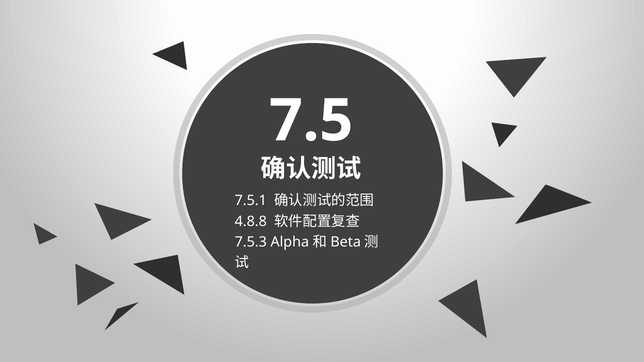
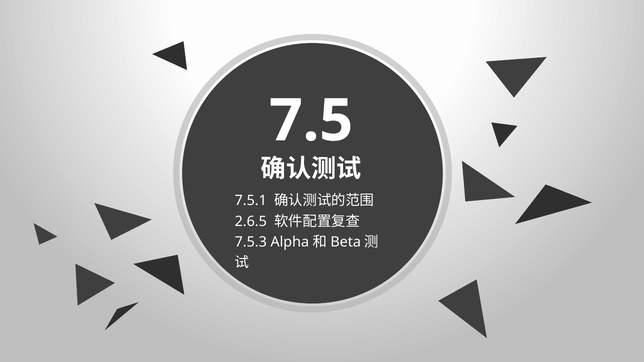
4.8.8: 4.8.8 -> 2.6.5
